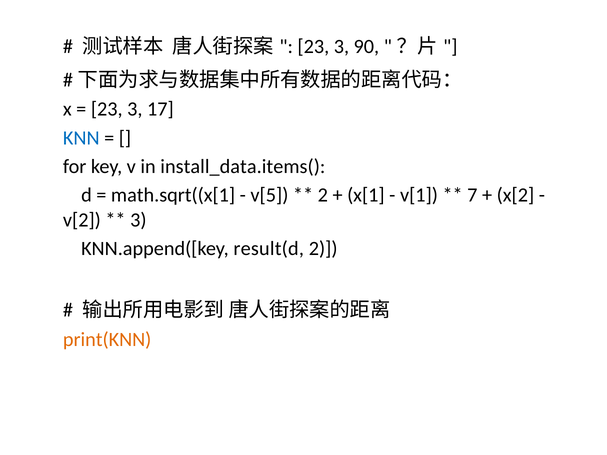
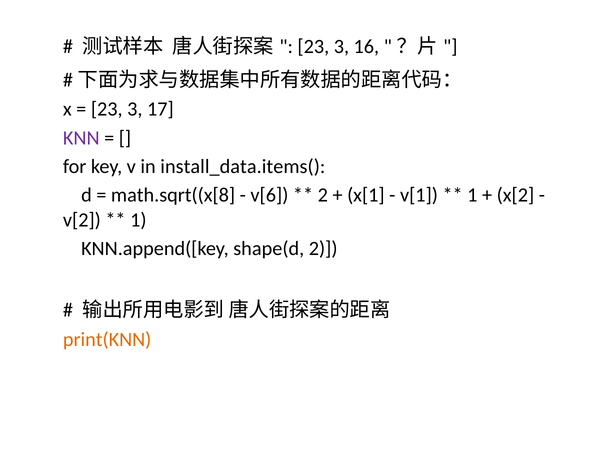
90: 90 -> 16
KNN colour: blue -> purple
math.sqrt((x[1: math.sqrt((x[1 -> math.sqrt((x[8
v[5: v[5 -> v[6
7 at (472, 195): 7 -> 1
3 at (138, 220): 3 -> 1
result(d: result(d -> shape(d
